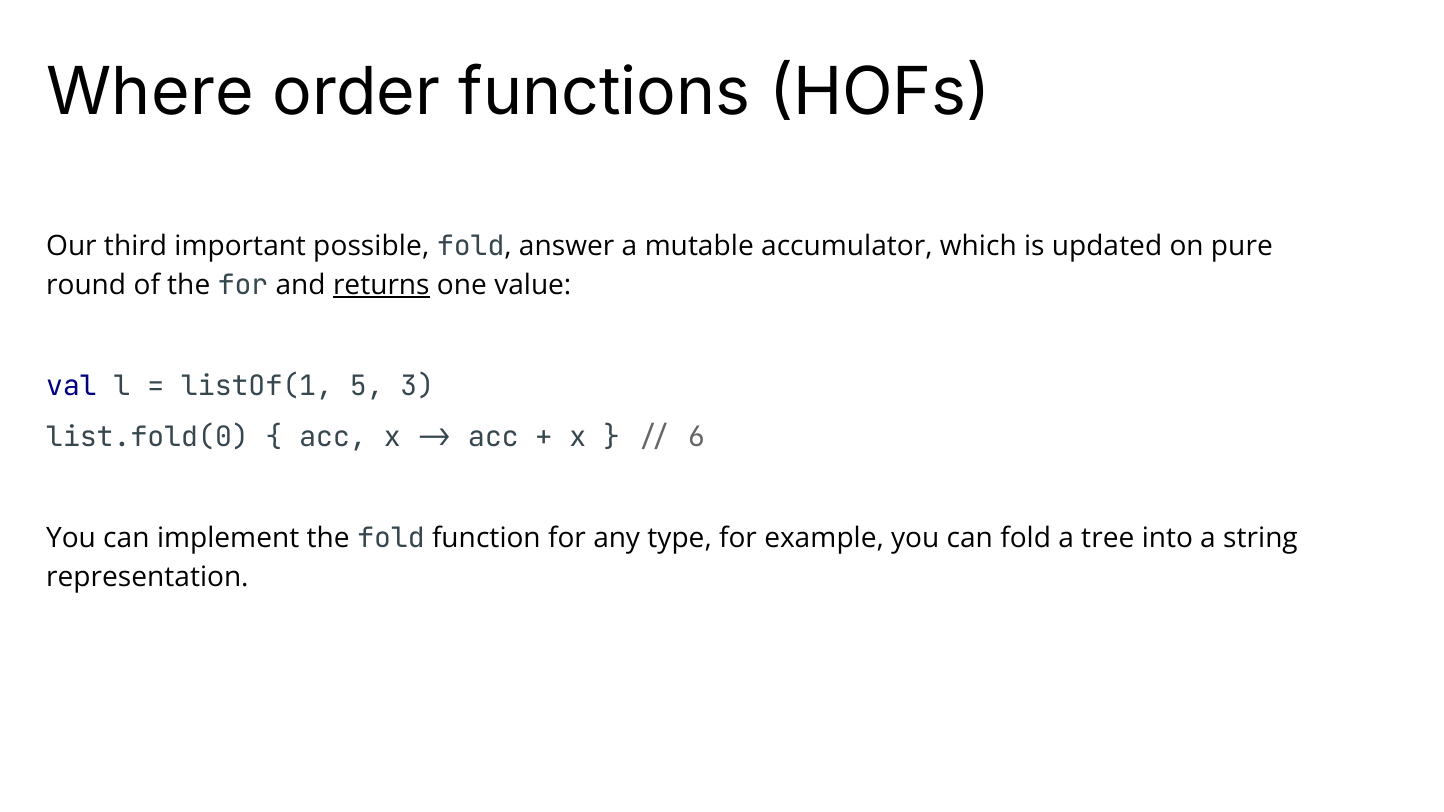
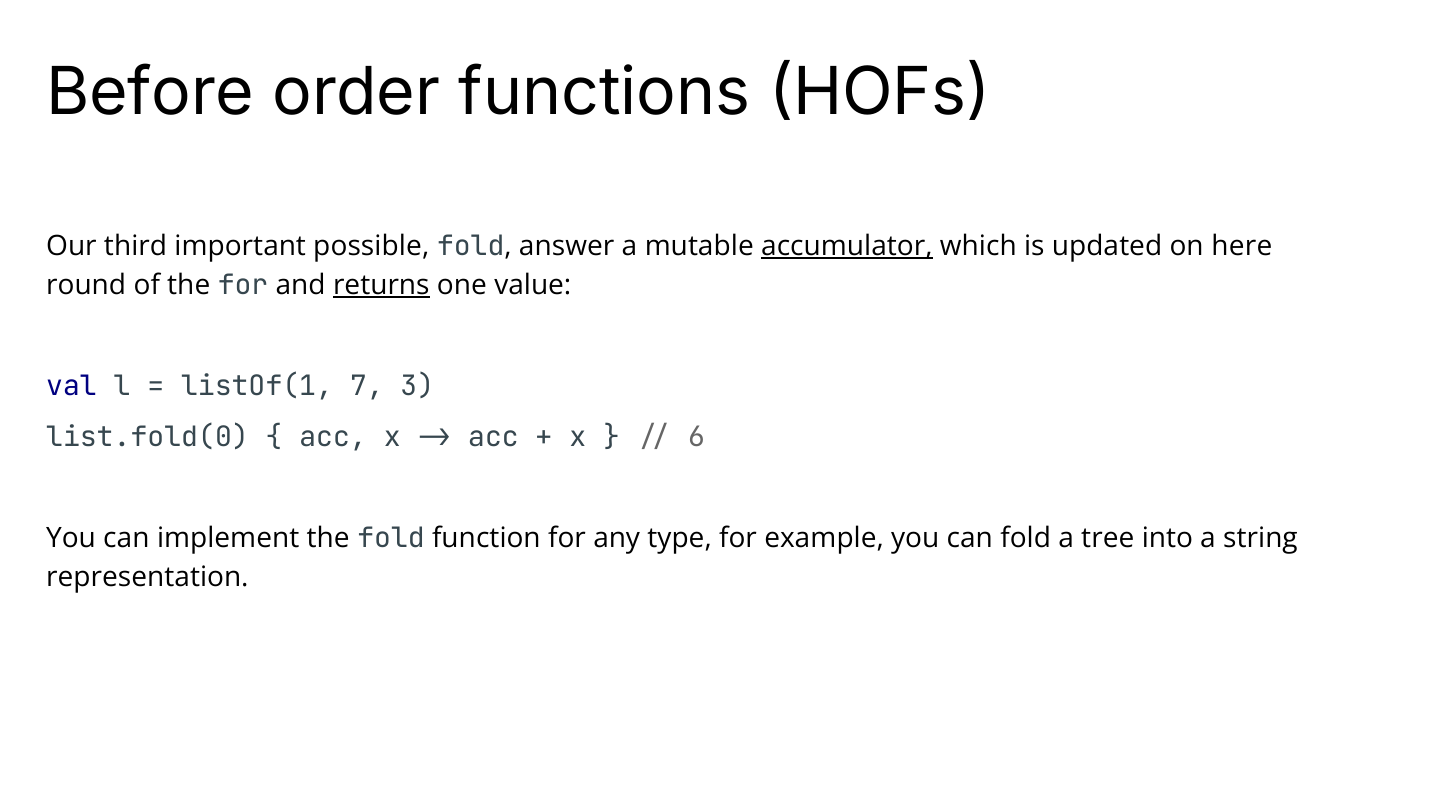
Where: Where -> Before
accumulator underline: none -> present
pure: pure -> here
5: 5 -> 7
